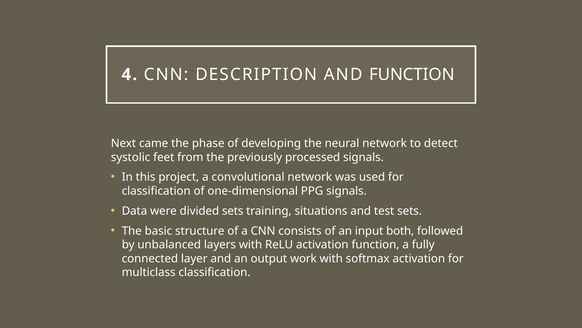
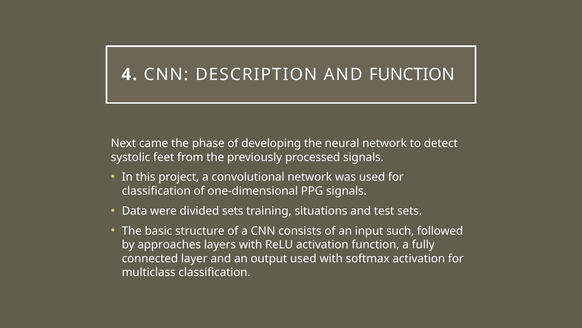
both: both -> such
unbalanced: unbalanced -> approaches
output work: work -> used
